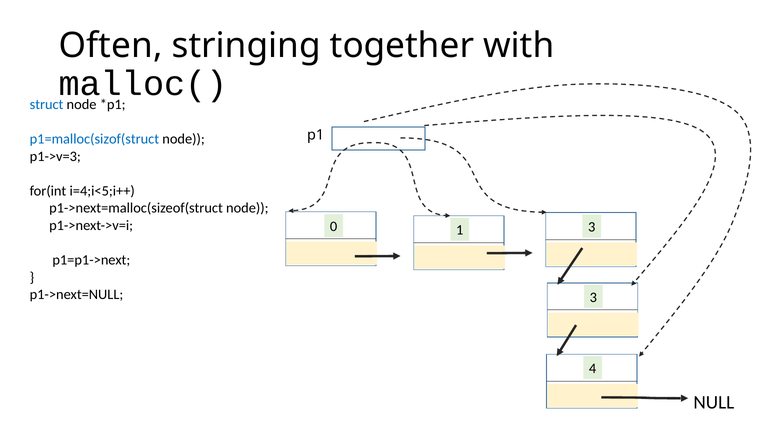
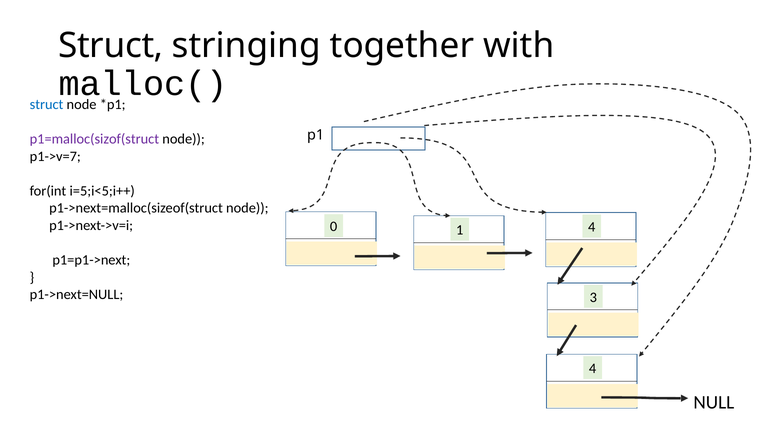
Often at (111, 46): Often -> Struct
p1=malloc(sizof(struct colour: blue -> purple
p1->v=3: p1->v=3 -> p1->v=7
i=4;i<5;i++: i=4;i<5;i++ -> i=5;i<5;i++
1 3: 3 -> 4
